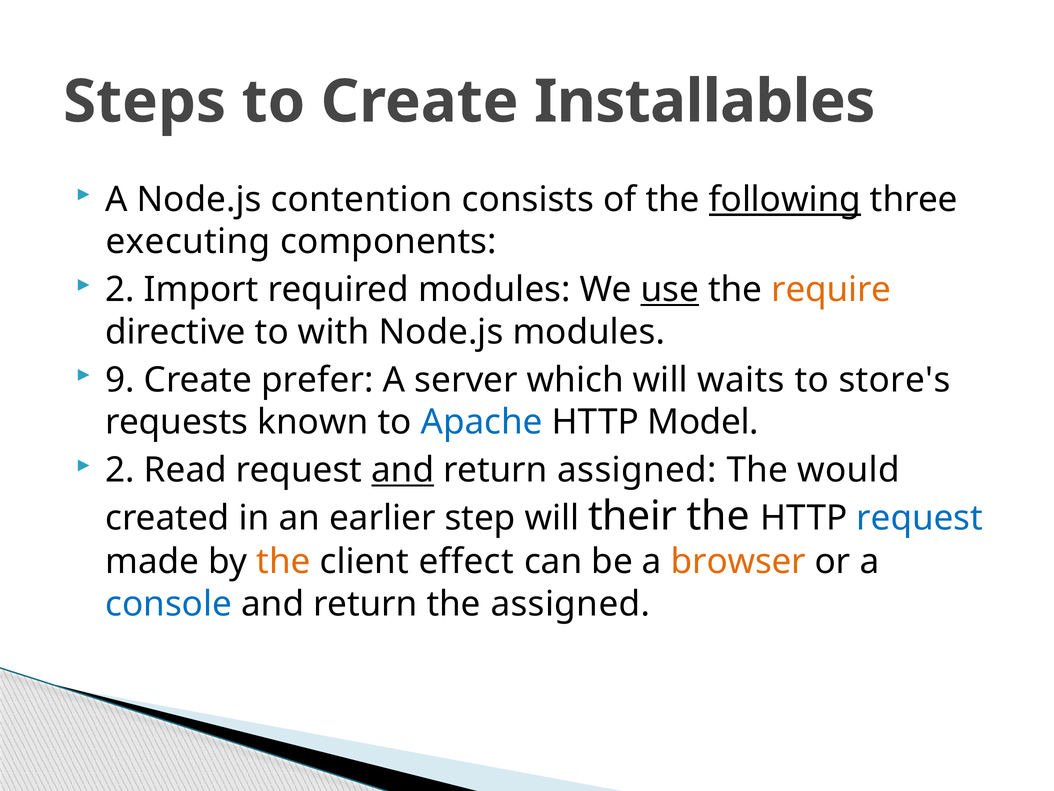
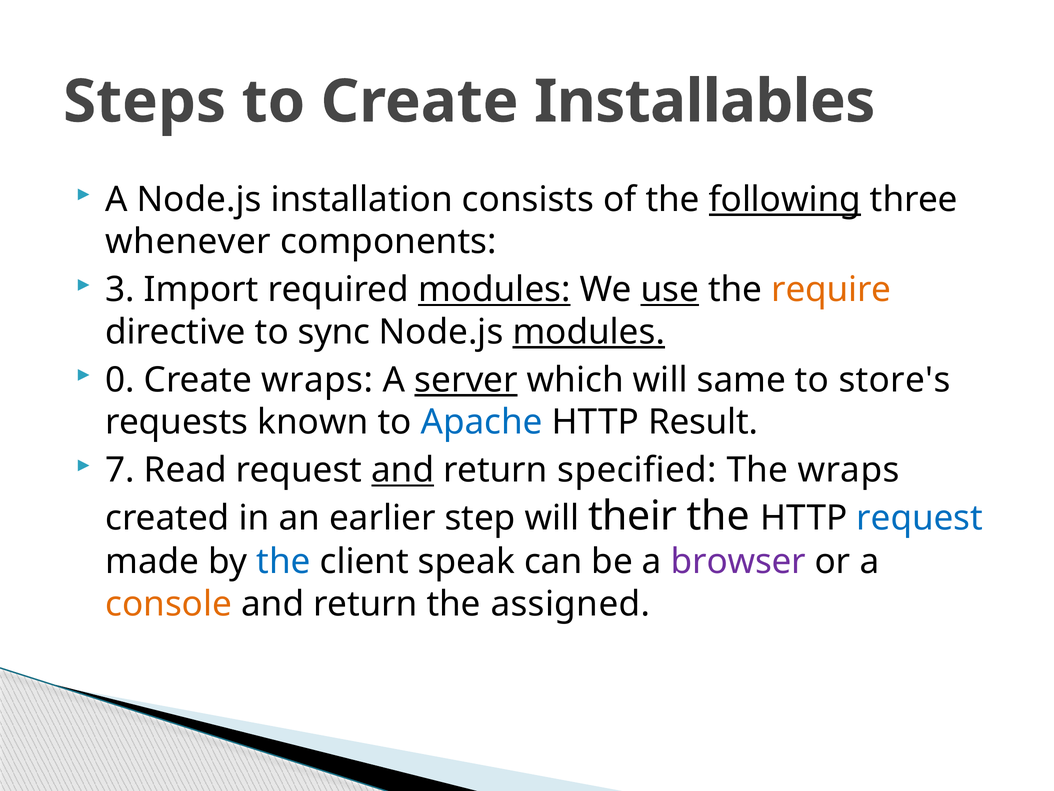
contention: contention -> installation
executing: executing -> whenever
2 at (120, 290): 2 -> 3
modules at (494, 290) underline: none -> present
with: with -> sync
modules at (589, 332) underline: none -> present
9: 9 -> 0
Create prefer: prefer -> wraps
server underline: none -> present
waits: waits -> same
Model: Model -> Result
2 at (120, 470): 2 -> 7
return assigned: assigned -> specified
The would: would -> wraps
the at (283, 561) colour: orange -> blue
effect: effect -> speak
browser colour: orange -> purple
console colour: blue -> orange
